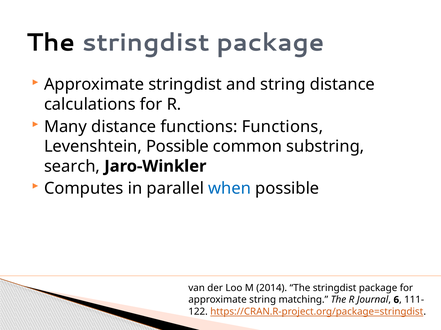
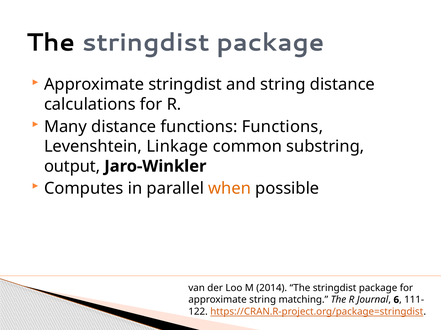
Levenshtein Possible: Possible -> Linkage
search: search -> output
when colour: blue -> orange
